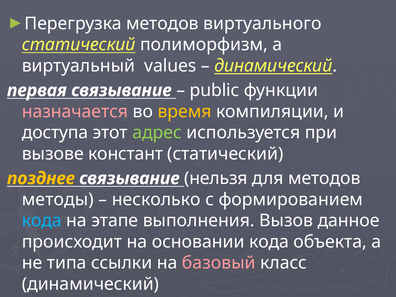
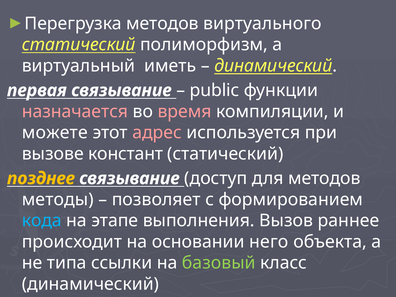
values: values -> иметь
время colour: yellow -> pink
доступа: доступа -> можете
адрес colour: light green -> pink
нельзя: нельзя -> доступ
несколько: несколько -> позволяет
данное: данное -> раннее
основании кода: кода -> него
базовый colour: pink -> light green
